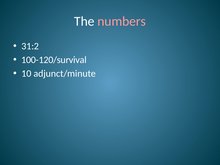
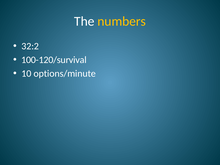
numbers colour: pink -> yellow
31:2: 31:2 -> 32:2
adjunct/minute: adjunct/minute -> options/minute
